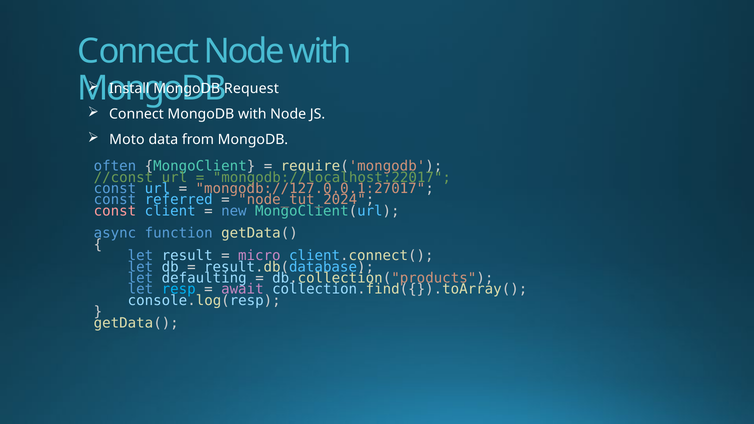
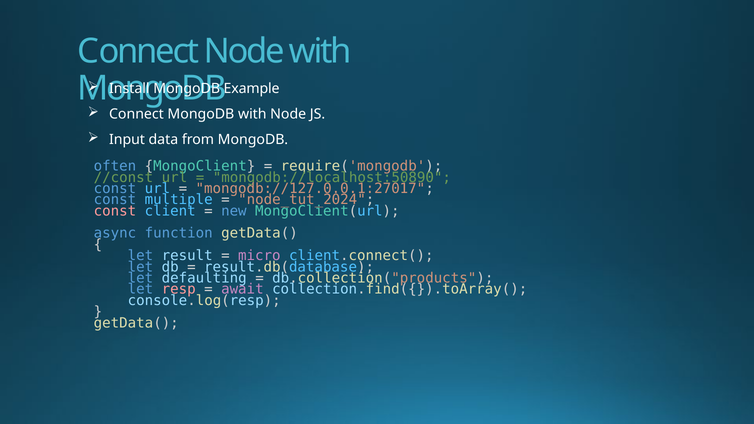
Request: Request -> Example
Moto: Moto -> Input
mongodb://localhost:22017: mongodb://localhost:22017 -> mongodb://localhost:50890
referred: referred -> multiple
resp colour: light blue -> pink
